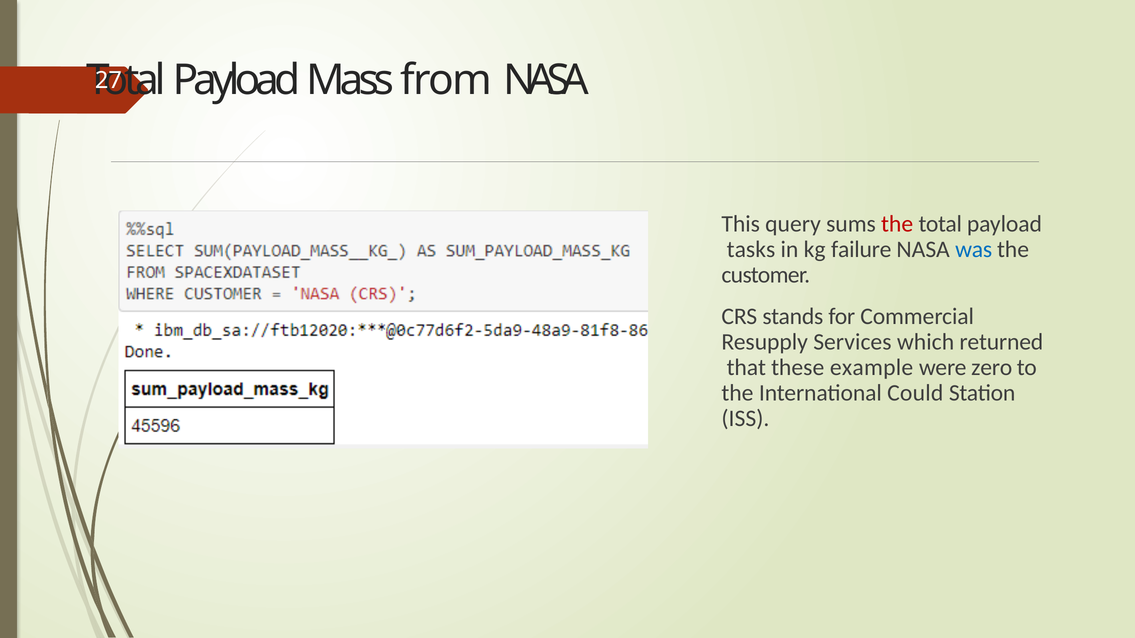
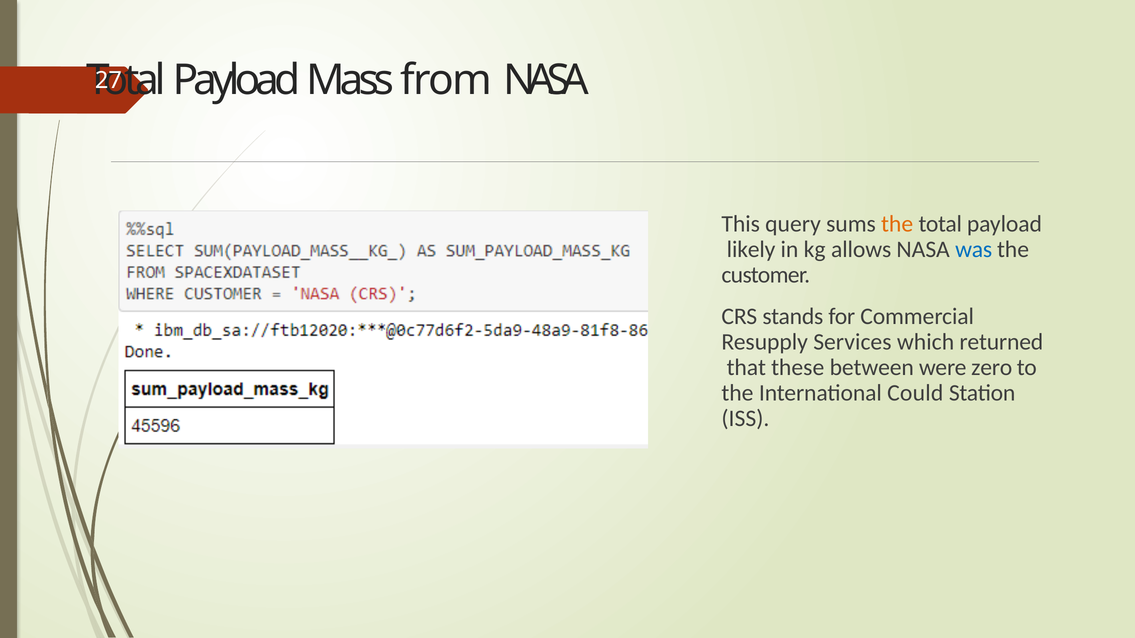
the at (897, 224) colour: red -> orange
tasks: tasks -> likely
failure: failure -> allows
example: example -> between
